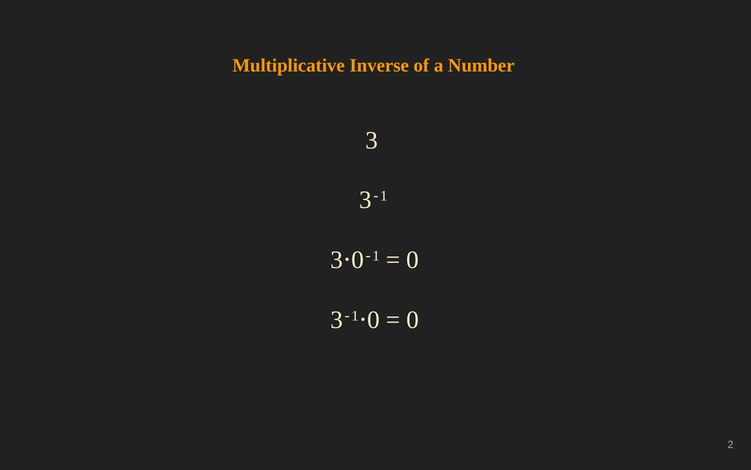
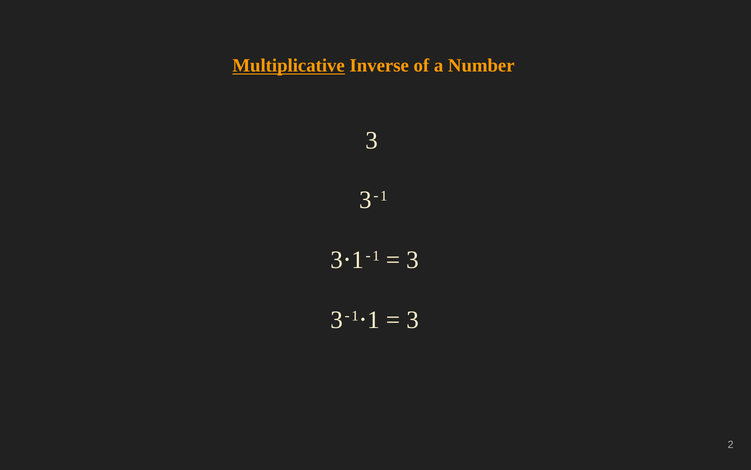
Multiplicative underline: none -> present
3 0: 0 -> 1
0 at (413, 260): 0 -> 3
3-1 0: 0 -> 1
0 at (413, 319): 0 -> 3
